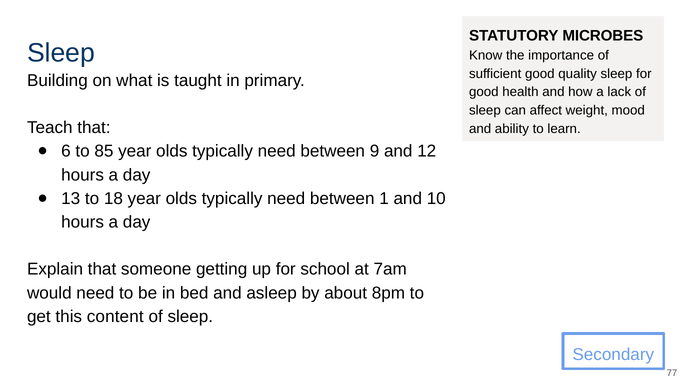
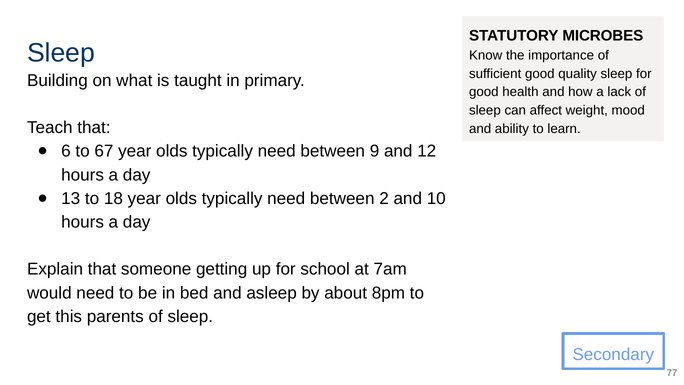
85: 85 -> 67
1: 1 -> 2
content: content -> parents
